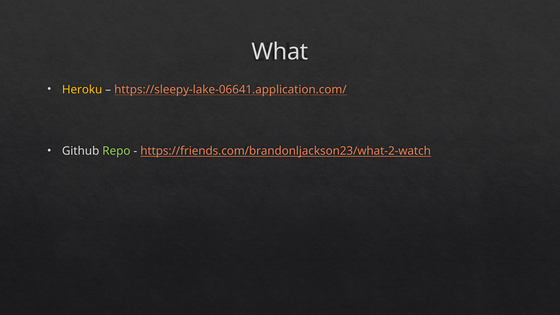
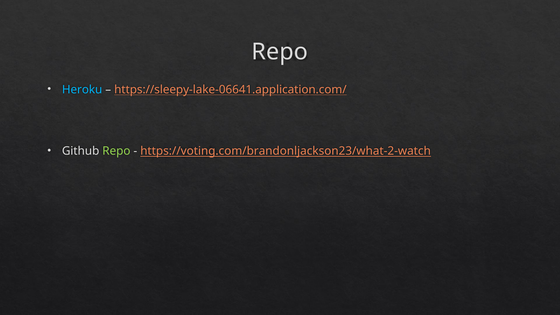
What at (280, 52): What -> Repo
Heroku colour: yellow -> light blue
https://friends.com/brandonljackson23/what-2-watch: https://friends.com/brandonljackson23/what-2-watch -> https://voting.com/brandonljackson23/what-2-watch
